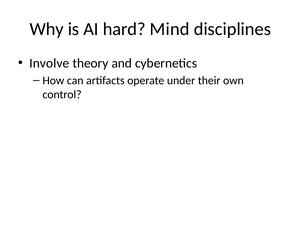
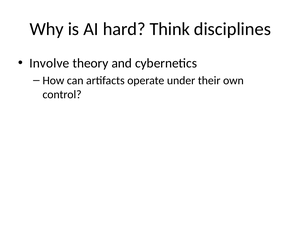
Mind: Mind -> Think
